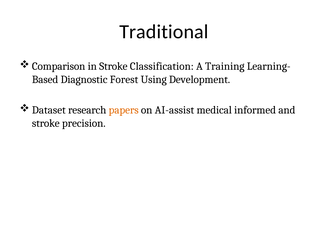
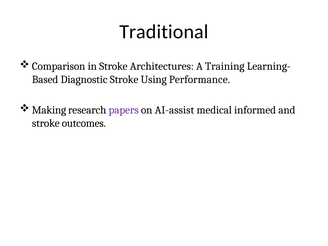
Classification: Classification -> Architectures
Diagnostic Forest: Forest -> Stroke
Development: Development -> Performance
Dataset: Dataset -> Making
papers colour: orange -> purple
precision: precision -> outcomes
